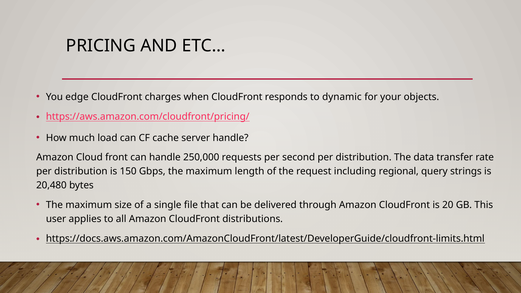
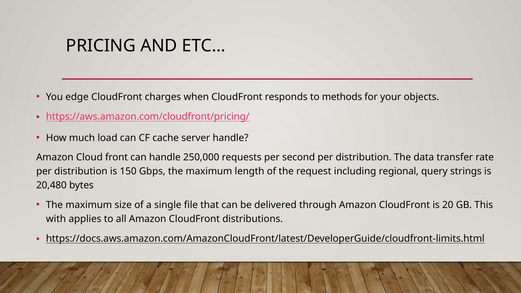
dynamic: dynamic -> methods
user: user -> with
